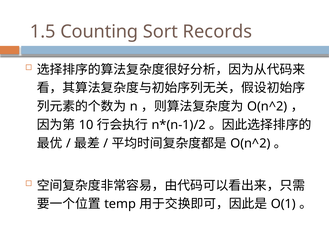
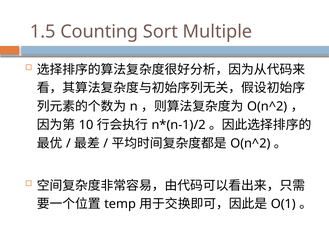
Records: Records -> Multiple
